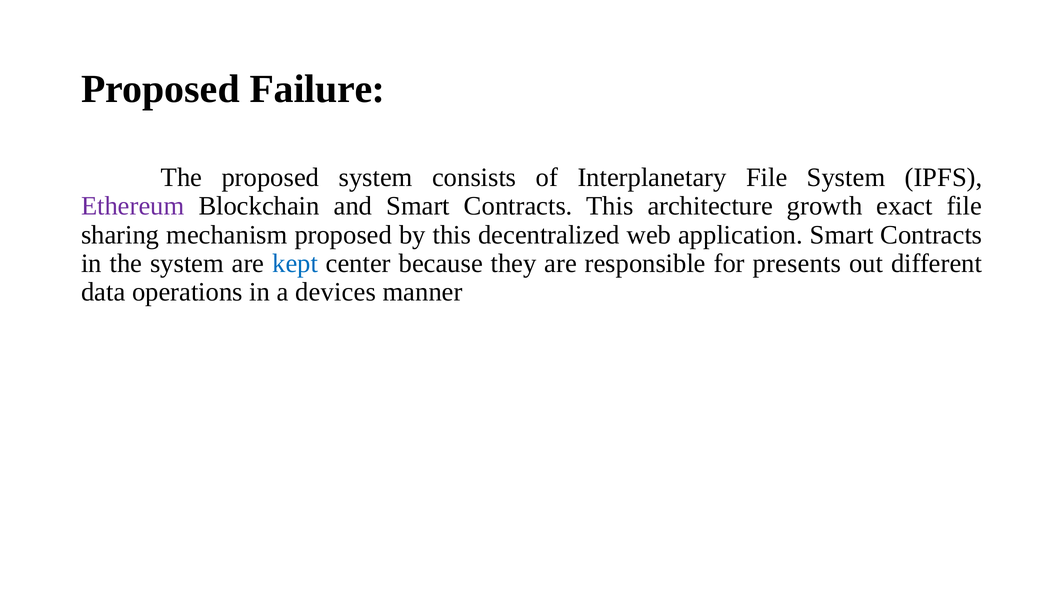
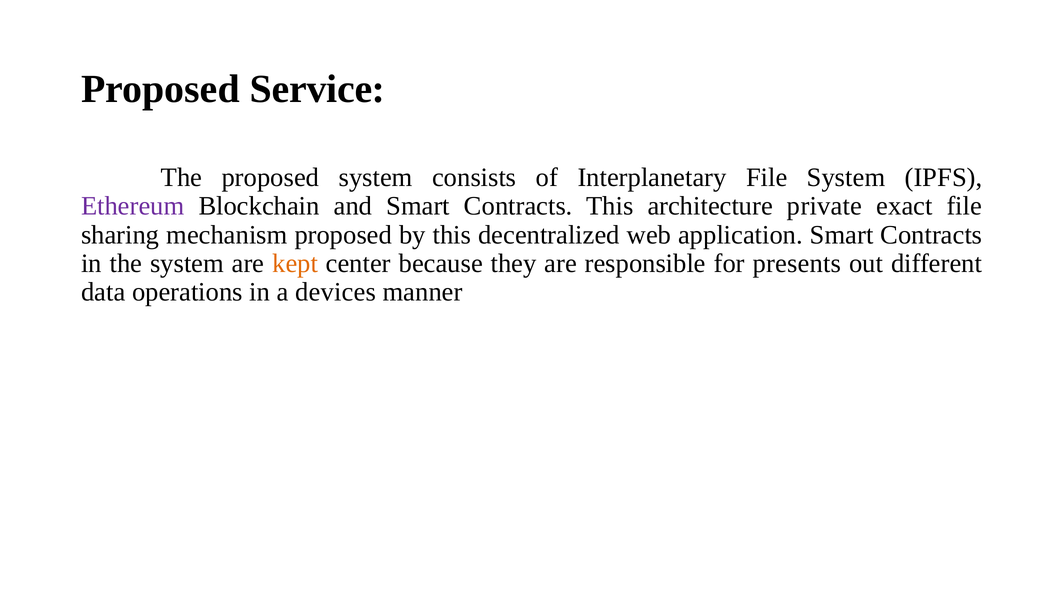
Failure: Failure -> Service
growth: growth -> private
kept colour: blue -> orange
